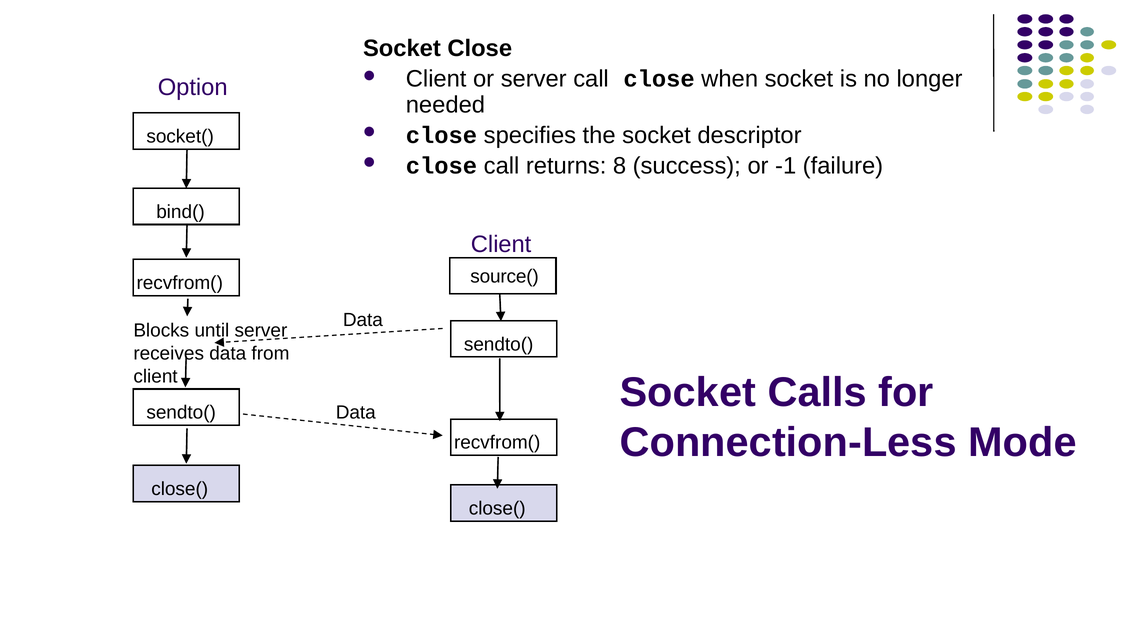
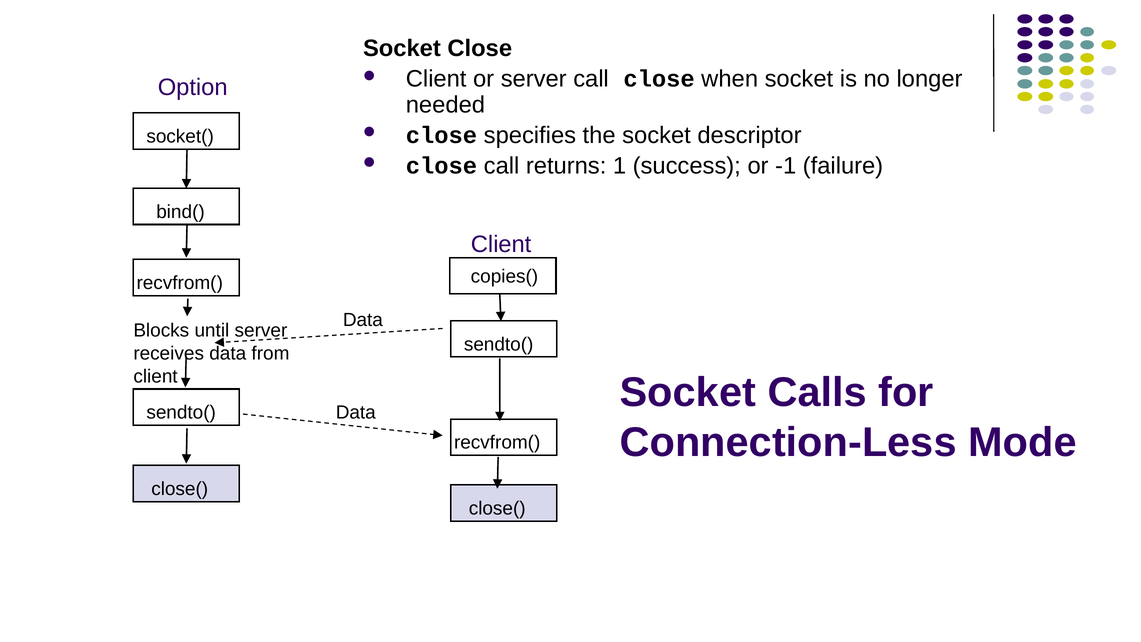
8: 8 -> 1
source(: source( -> copies(
